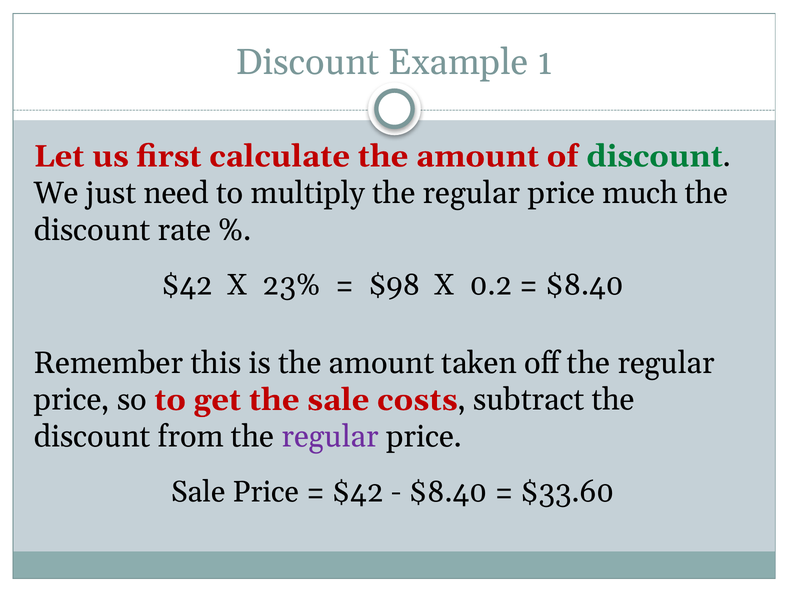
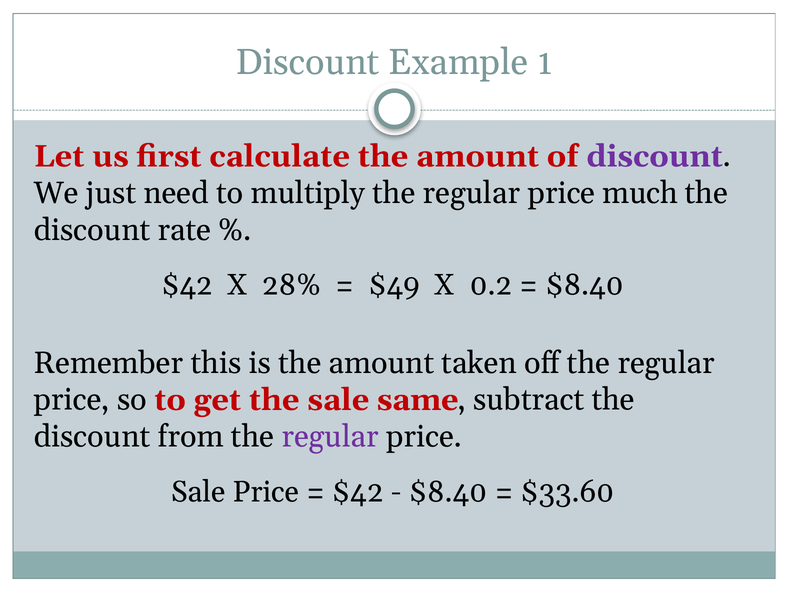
discount at (655, 156) colour: green -> purple
23%: 23% -> 28%
$98: $98 -> $49
costs: costs -> same
